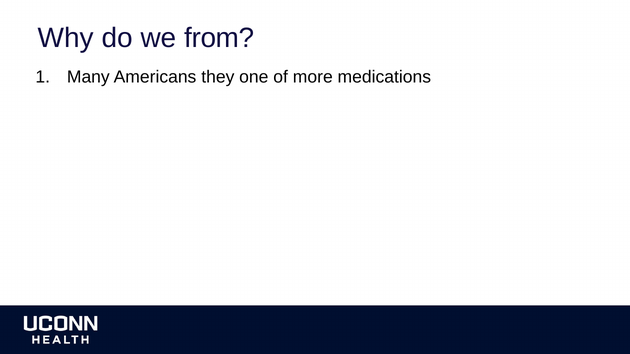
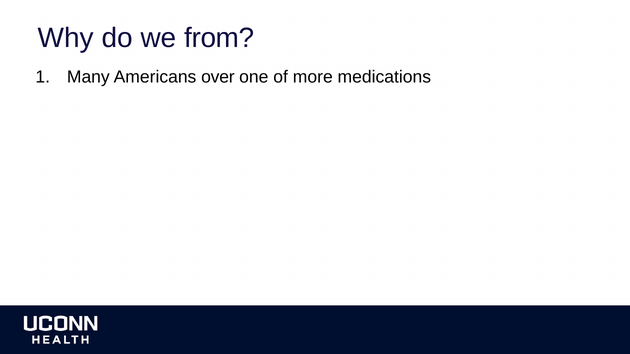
they: they -> over
